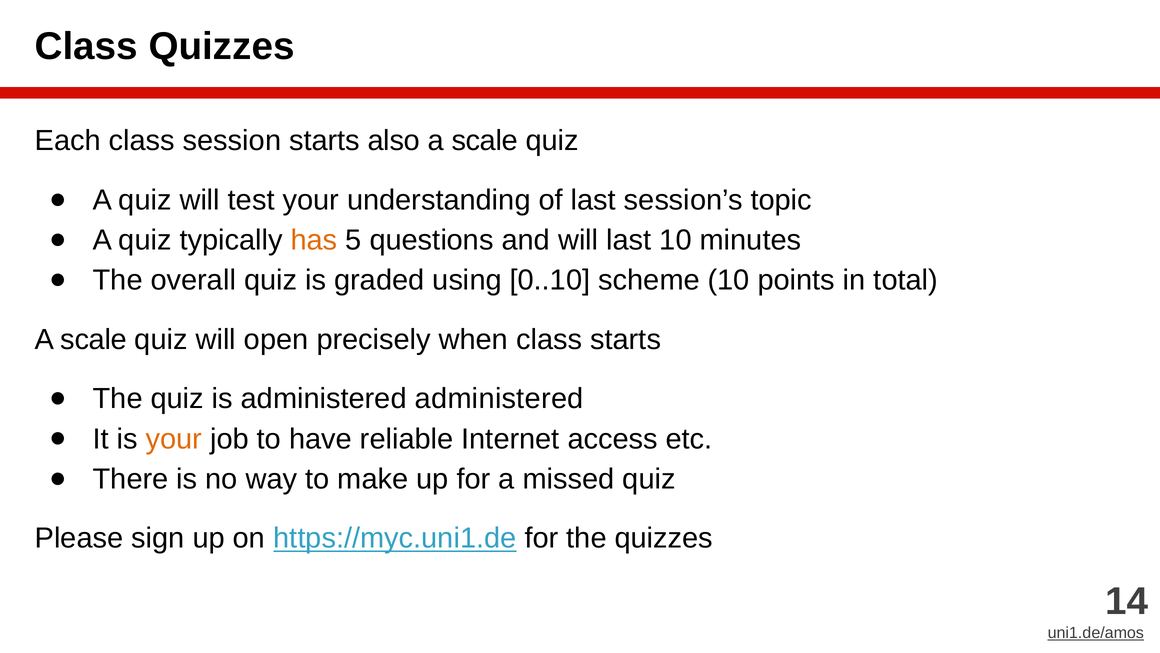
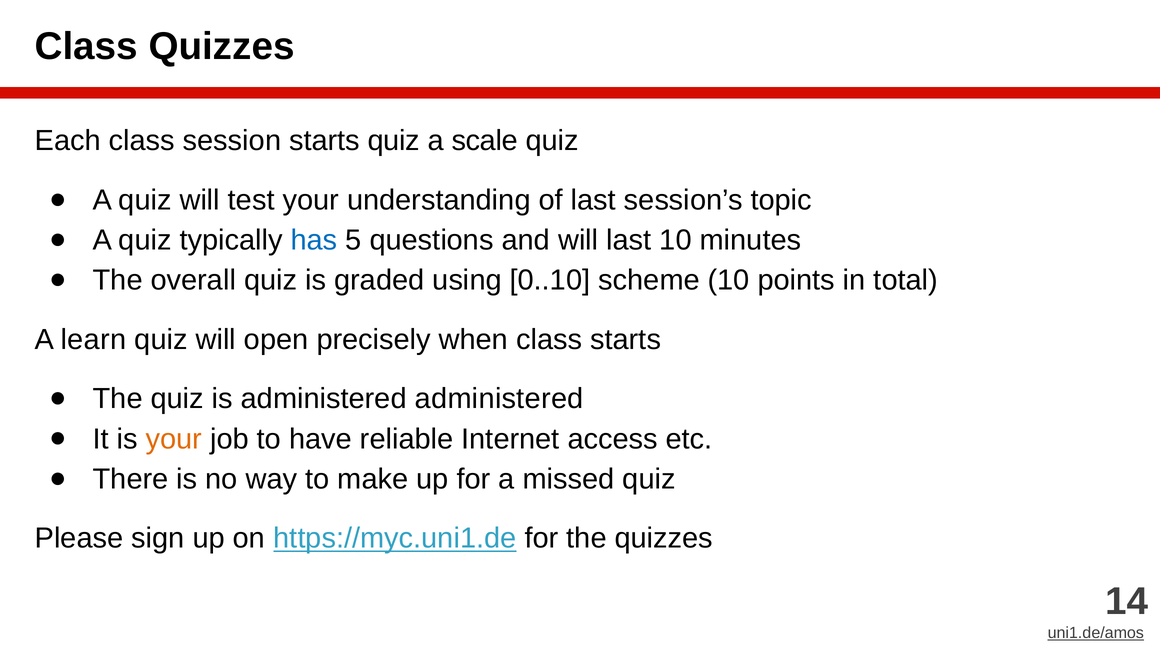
starts also: also -> quiz
has colour: orange -> blue
scale at (94, 339): scale -> learn
